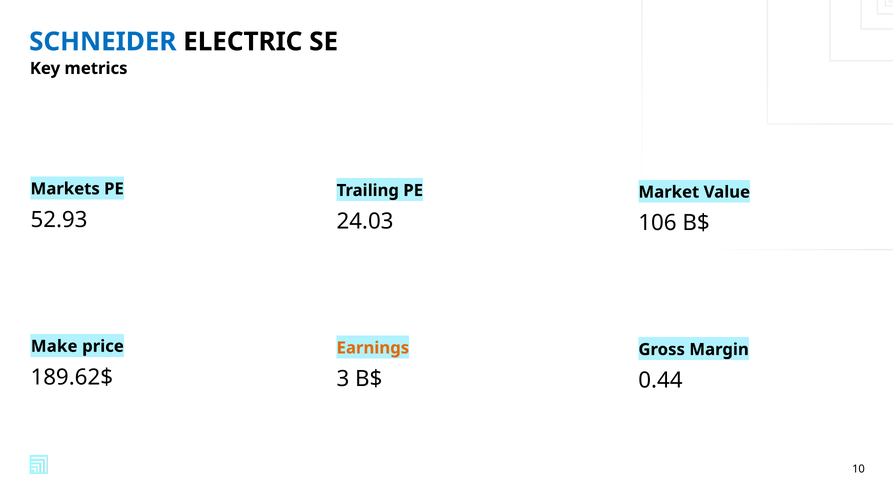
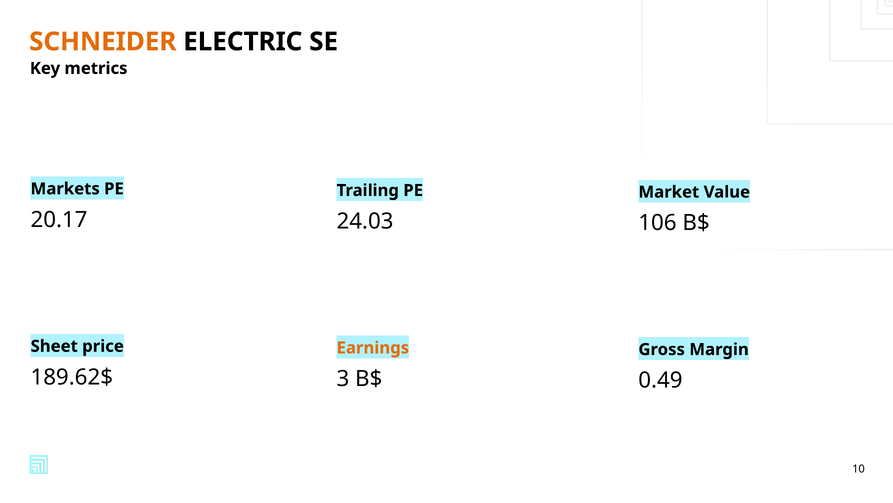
SCHNEIDER colour: blue -> orange
52.93: 52.93 -> 20.17
Make: Make -> Sheet
0.44: 0.44 -> 0.49
